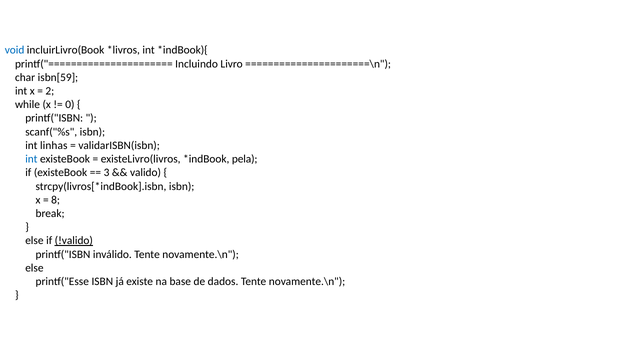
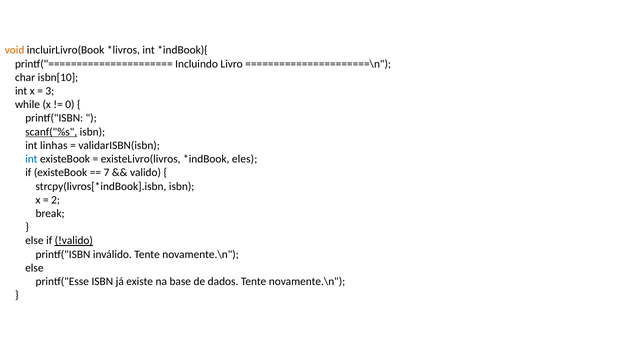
void colour: blue -> orange
isbn[59: isbn[59 -> isbn[10
2: 2 -> 3
scanf("%s underline: none -> present
pela: pela -> eles
3: 3 -> 7
8: 8 -> 2
